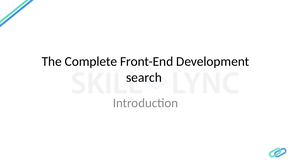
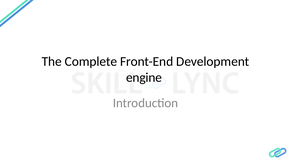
search: search -> engine
